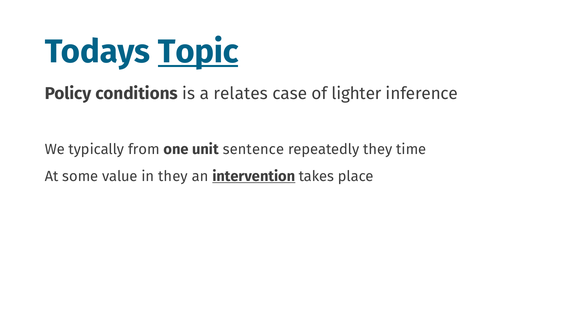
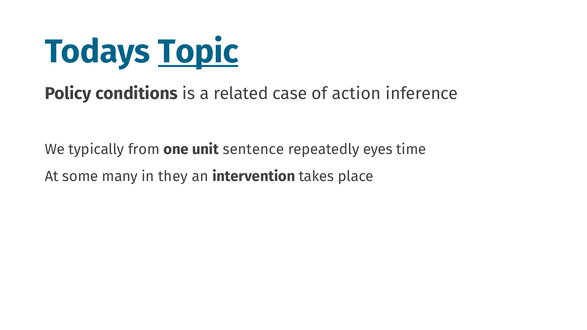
relates: relates -> related
lighter: lighter -> action
repeatedly they: they -> eyes
value: value -> many
intervention underline: present -> none
